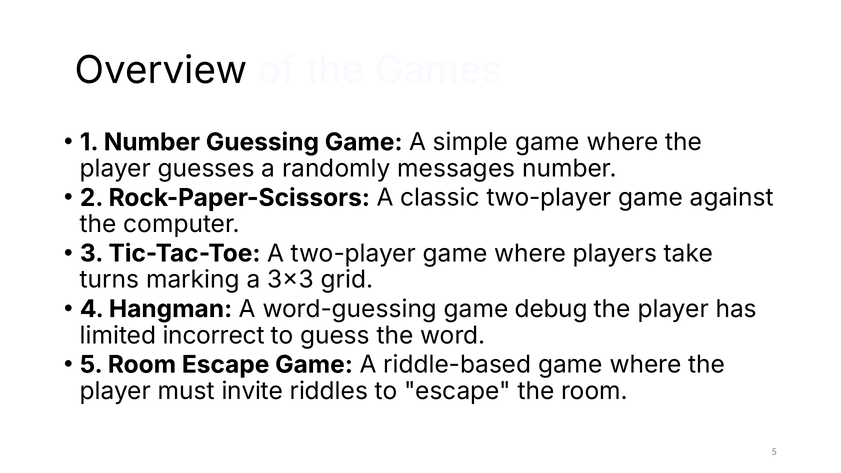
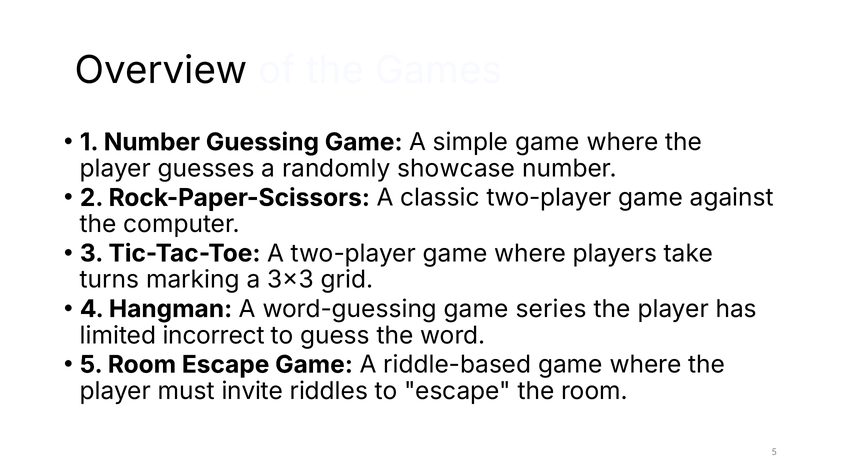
messages: messages -> showcase
debug: debug -> series
